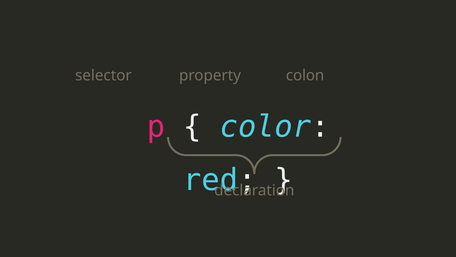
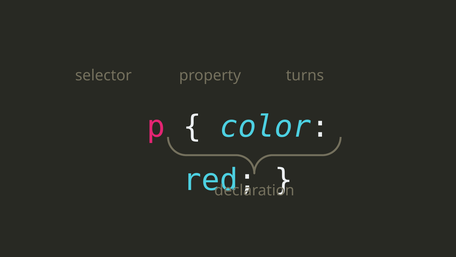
colon: colon -> turns
